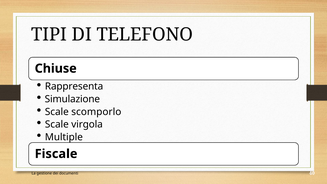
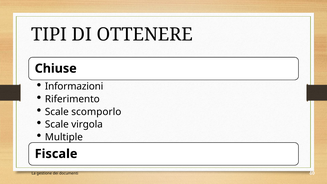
TELEFONO: TELEFONO -> OTTENERE
Rappresenta: Rappresenta -> Informazioni
Simulazione: Simulazione -> Riferimento
